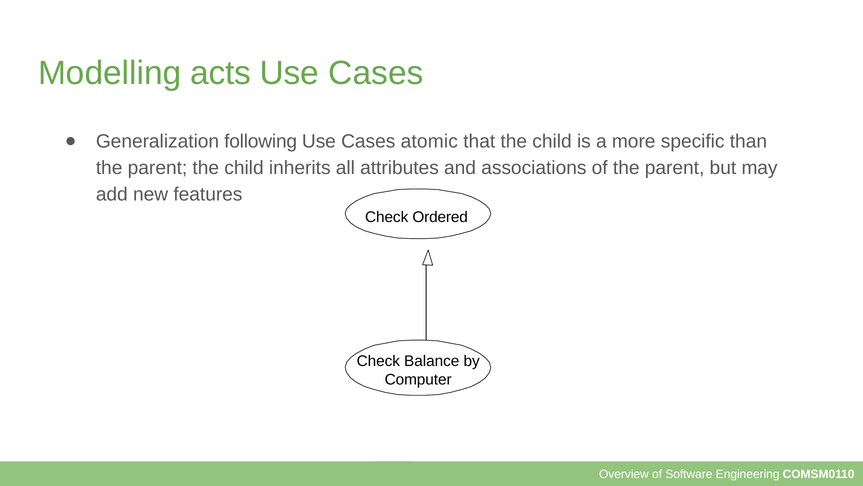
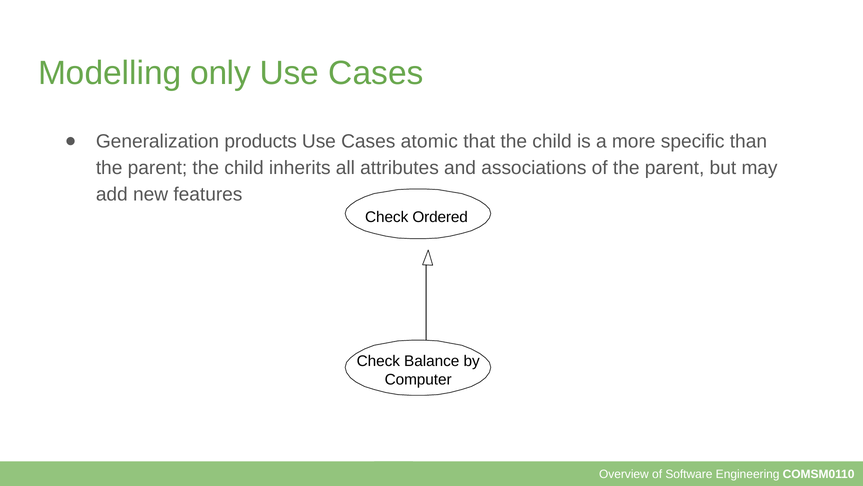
acts: acts -> only
following: following -> products
